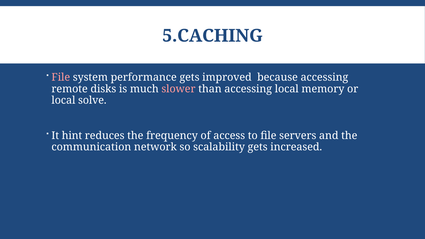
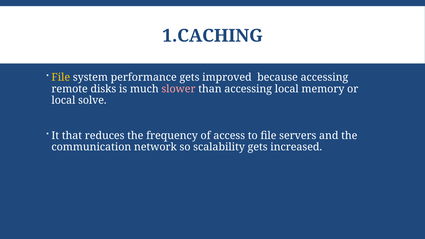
5.CACHING: 5.CACHING -> 1.CACHING
File at (61, 77) colour: pink -> yellow
hint: hint -> that
